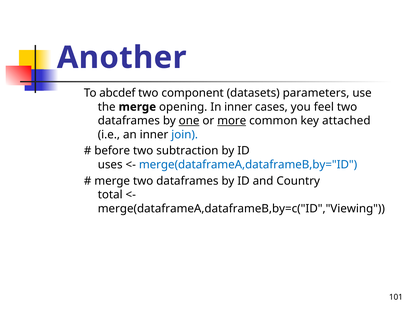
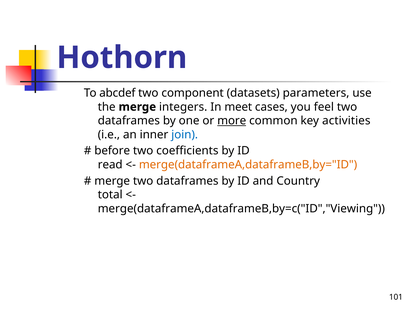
Another: Another -> Hothorn
opening: opening -> integers
In inner: inner -> meet
one underline: present -> none
attached: attached -> activities
subtraction: subtraction -> coefficients
uses: uses -> read
merge(dataframeA,dataframeB,by="ID colour: blue -> orange
